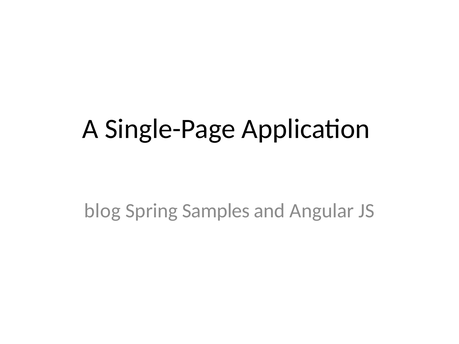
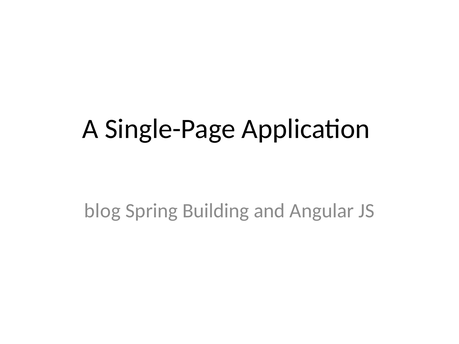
Samples: Samples -> Building
